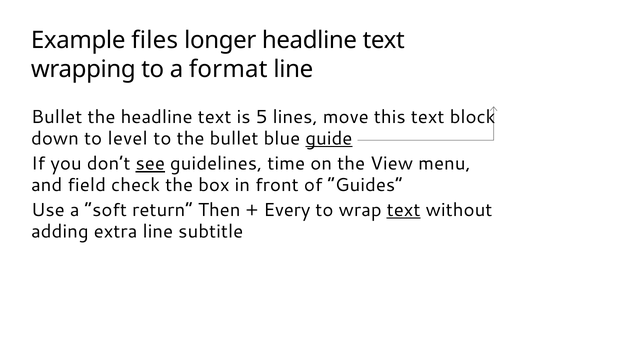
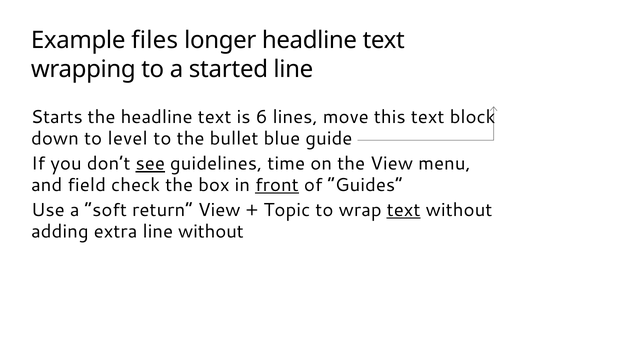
format: format -> started
Bullet at (57, 117): Bullet -> Starts
5: 5 -> 6
guide underline: present -> none
front underline: none -> present
return Then: Then -> View
Every: Every -> Topic
line subtitle: subtitle -> without
